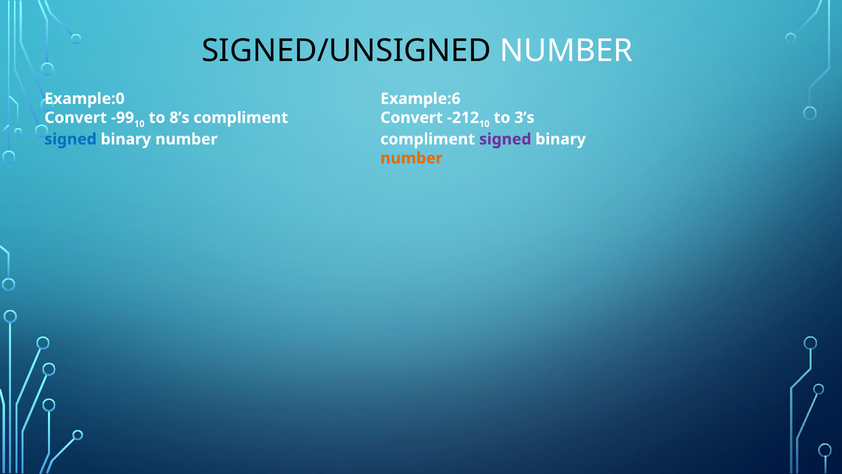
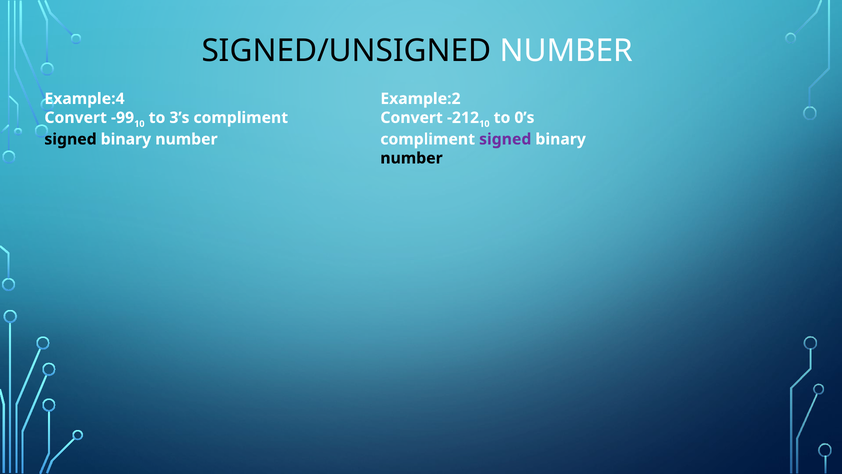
Example:0: Example:0 -> Example:4
Example:6: Example:6 -> Example:2
8’s: 8’s -> 3’s
3’s: 3’s -> 0’s
signed at (71, 139) colour: blue -> black
number at (411, 158) colour: orange -> black
